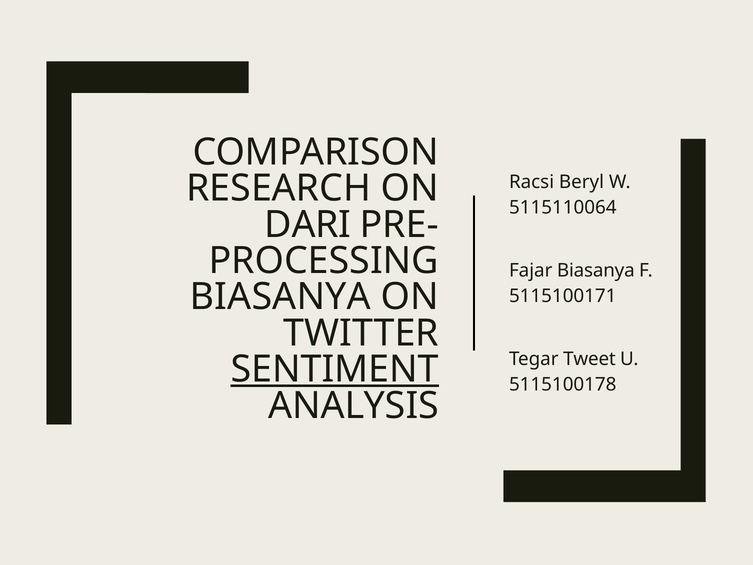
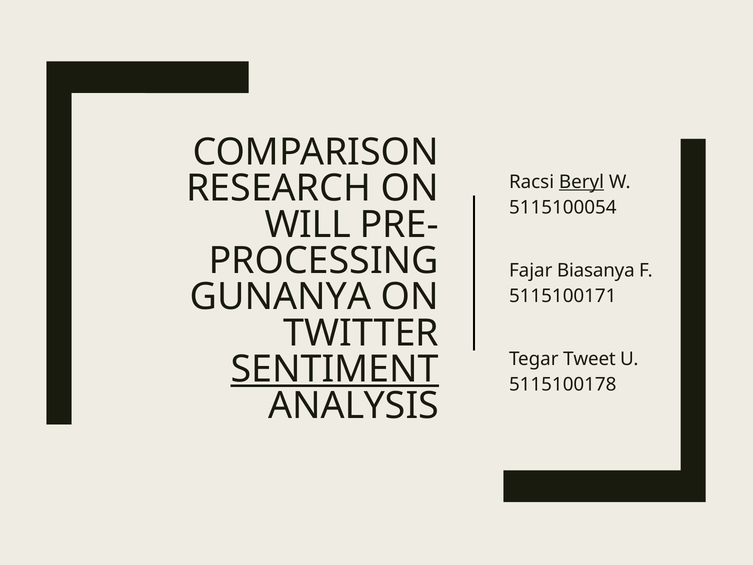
Beryl underline: none -> present
5115110064: 5115110064 -> 5115100054
DARI: DARI -> WILL
BIASANYA at (280, 297): BIASANYA -> GUNANYA
